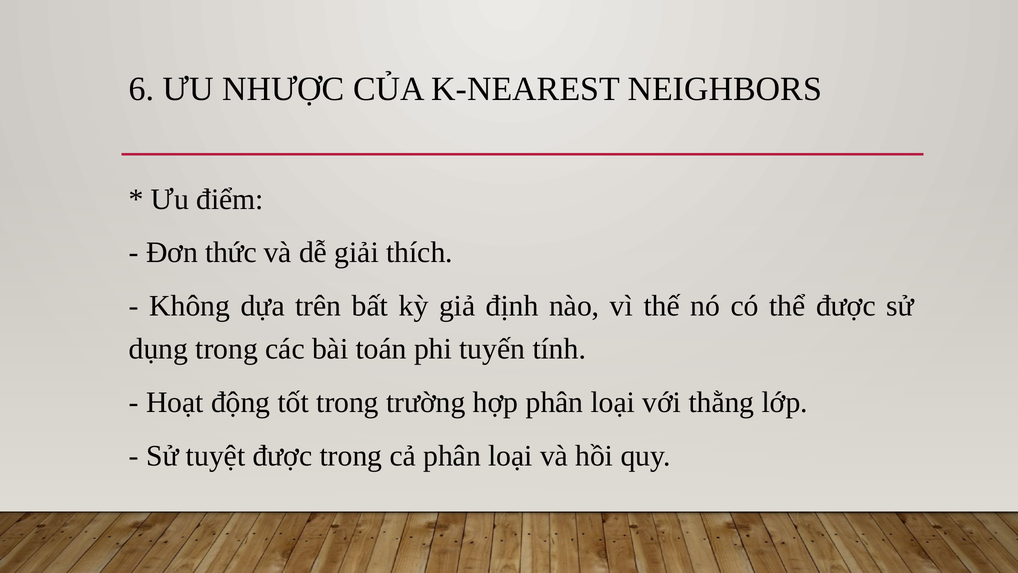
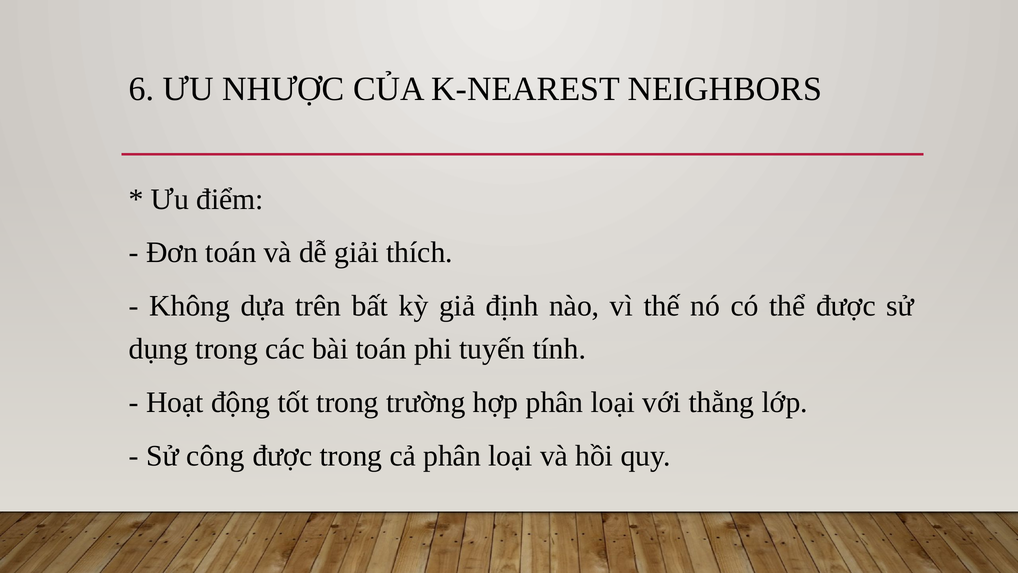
Đơn thức: thức -> toán
tuyệt: tuyệt -> công
